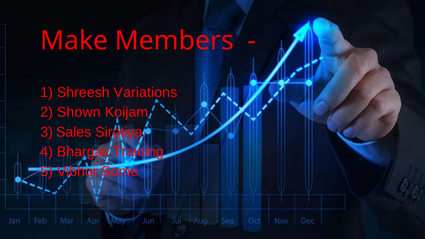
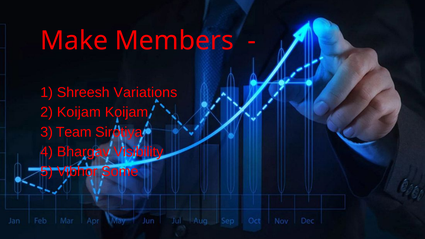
2 Shown: Shown -> Koijam
Sales: Sales -> Team
Training: Training -> Visibility
